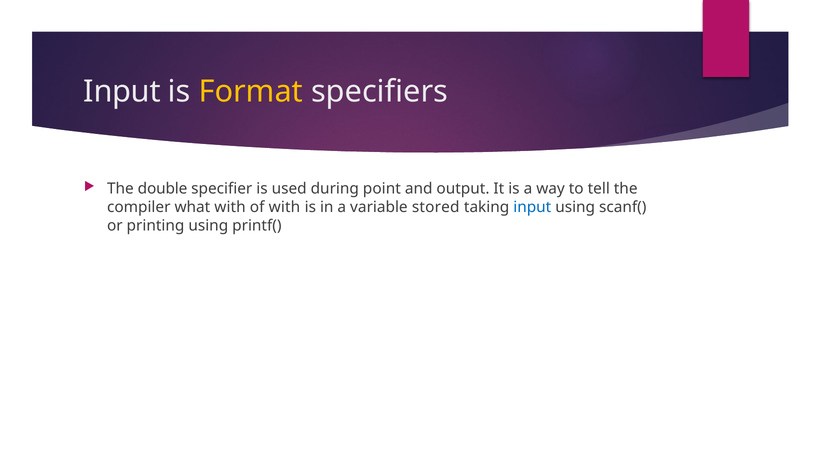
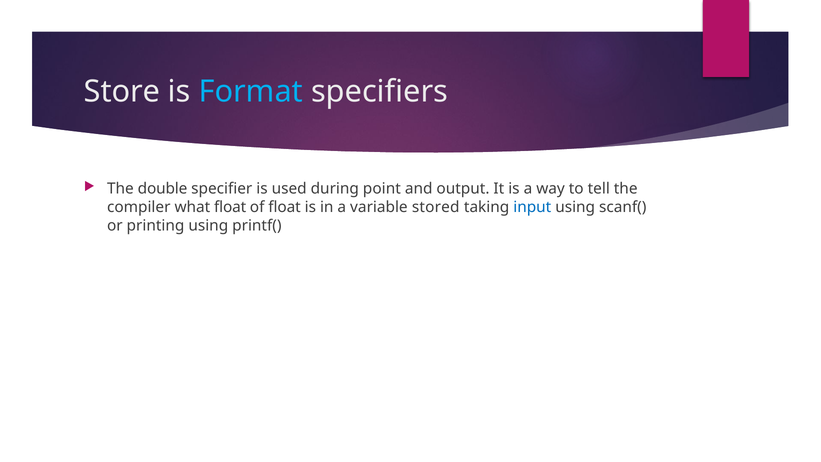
Input at (122, 92): Input -> Store
Format colour: yellow -> light blue
what with: with -> float
of with: with -> float
